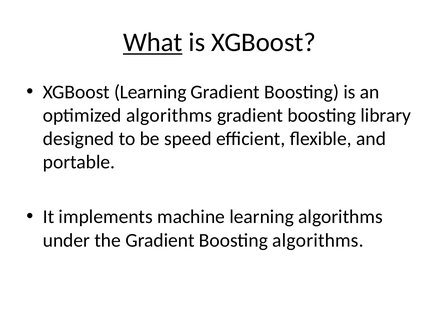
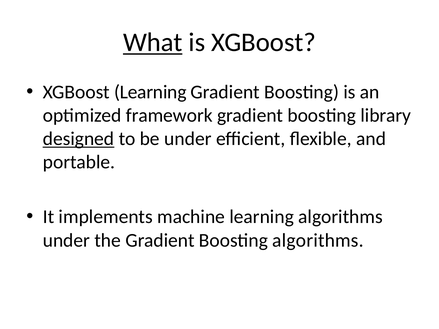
optimized algorithms: algorithms -> framework
designed underline: none -> present
be speed: speed -> under
